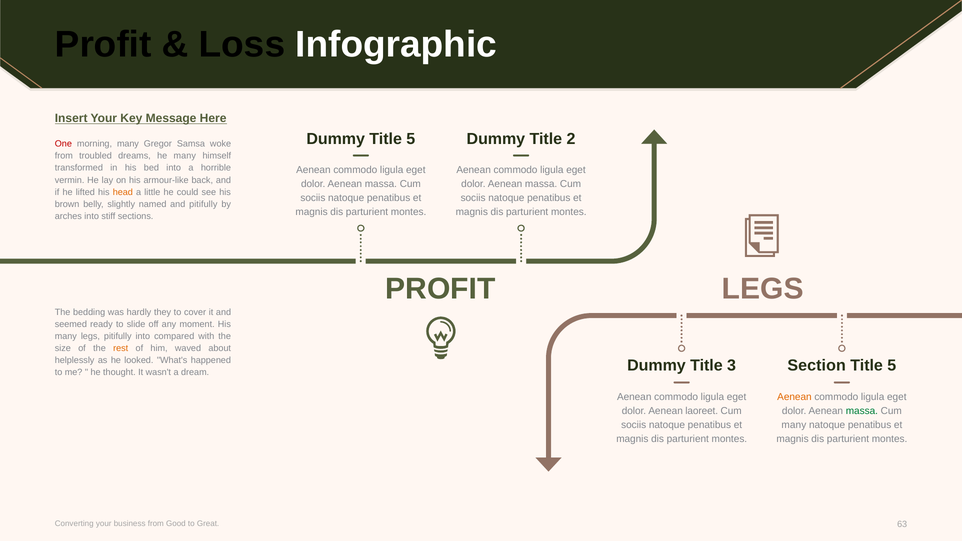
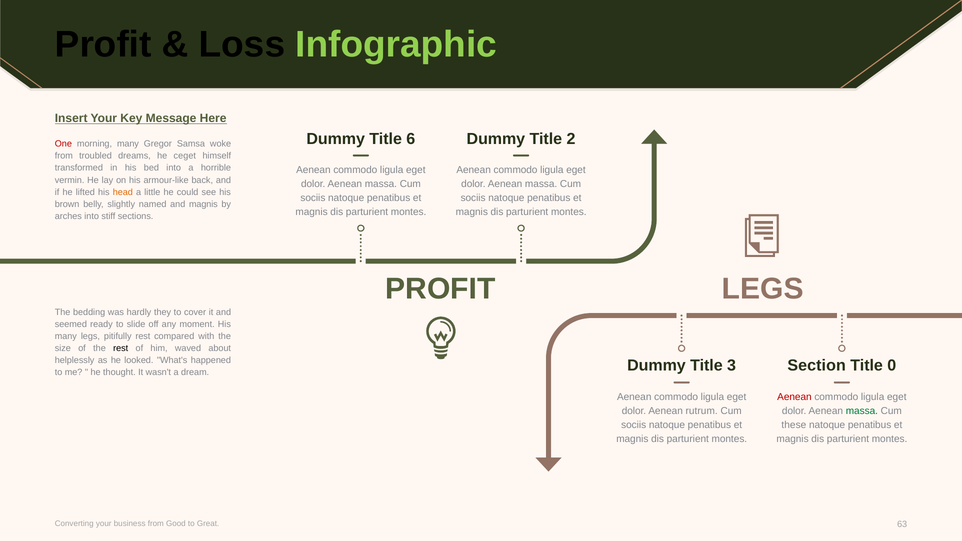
Infographic colour: white -> light green
Dummy Title 5: 5 -> 6
he many: many -> ceget
and pitifully: pitifully -> magnis
pitifully into: into -> rest
rest at (121, 348) colour: orange -> black
5 at (892, 366): 5 -> 0
Aenean at (794, 397) colour: orange -> red
laoreet: laoreet -> rutrum
many at (794, 425): many -> these
